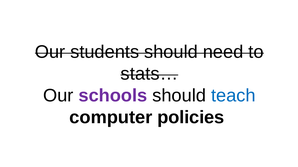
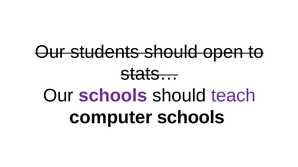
need: need -> open
teach colour: blue -> purple
computer policies: policies -> schools
